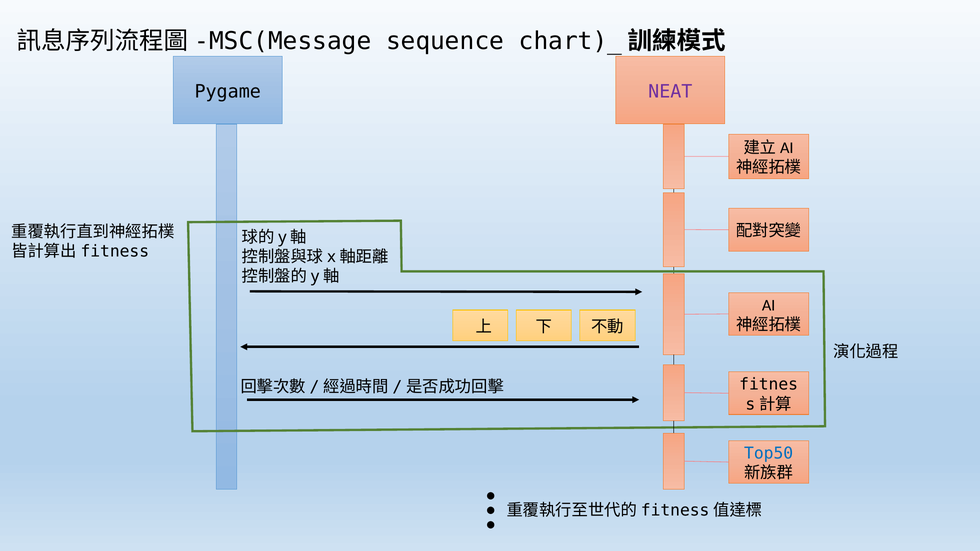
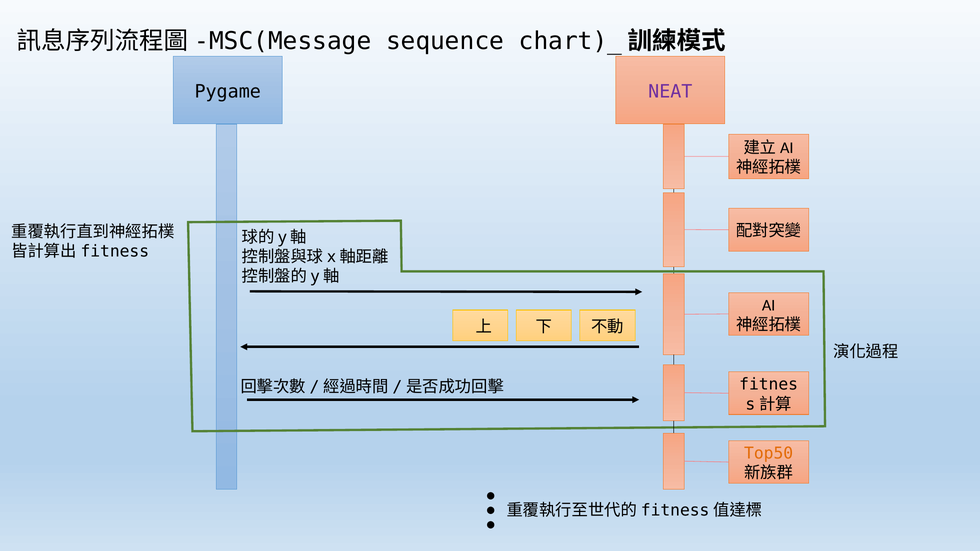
Top50 colour: blue -> orange
